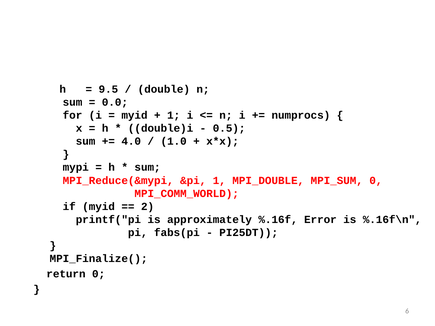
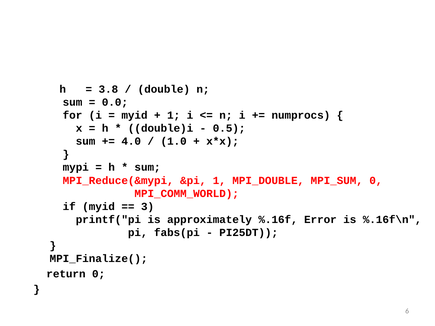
9.5: 9.5 -> 3.8
2: 2 -> 3
